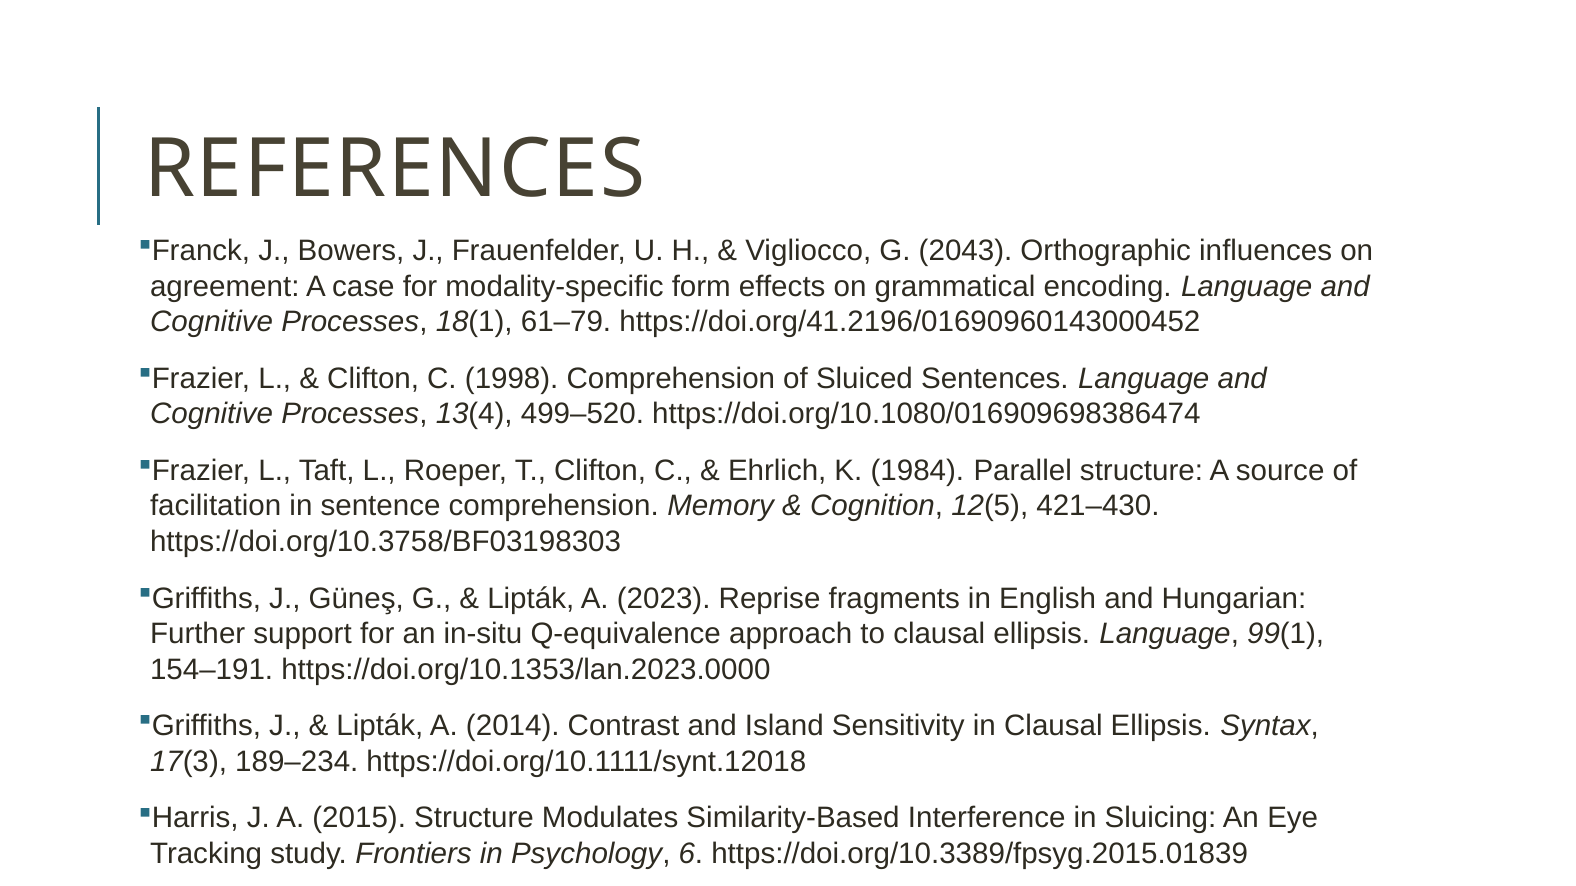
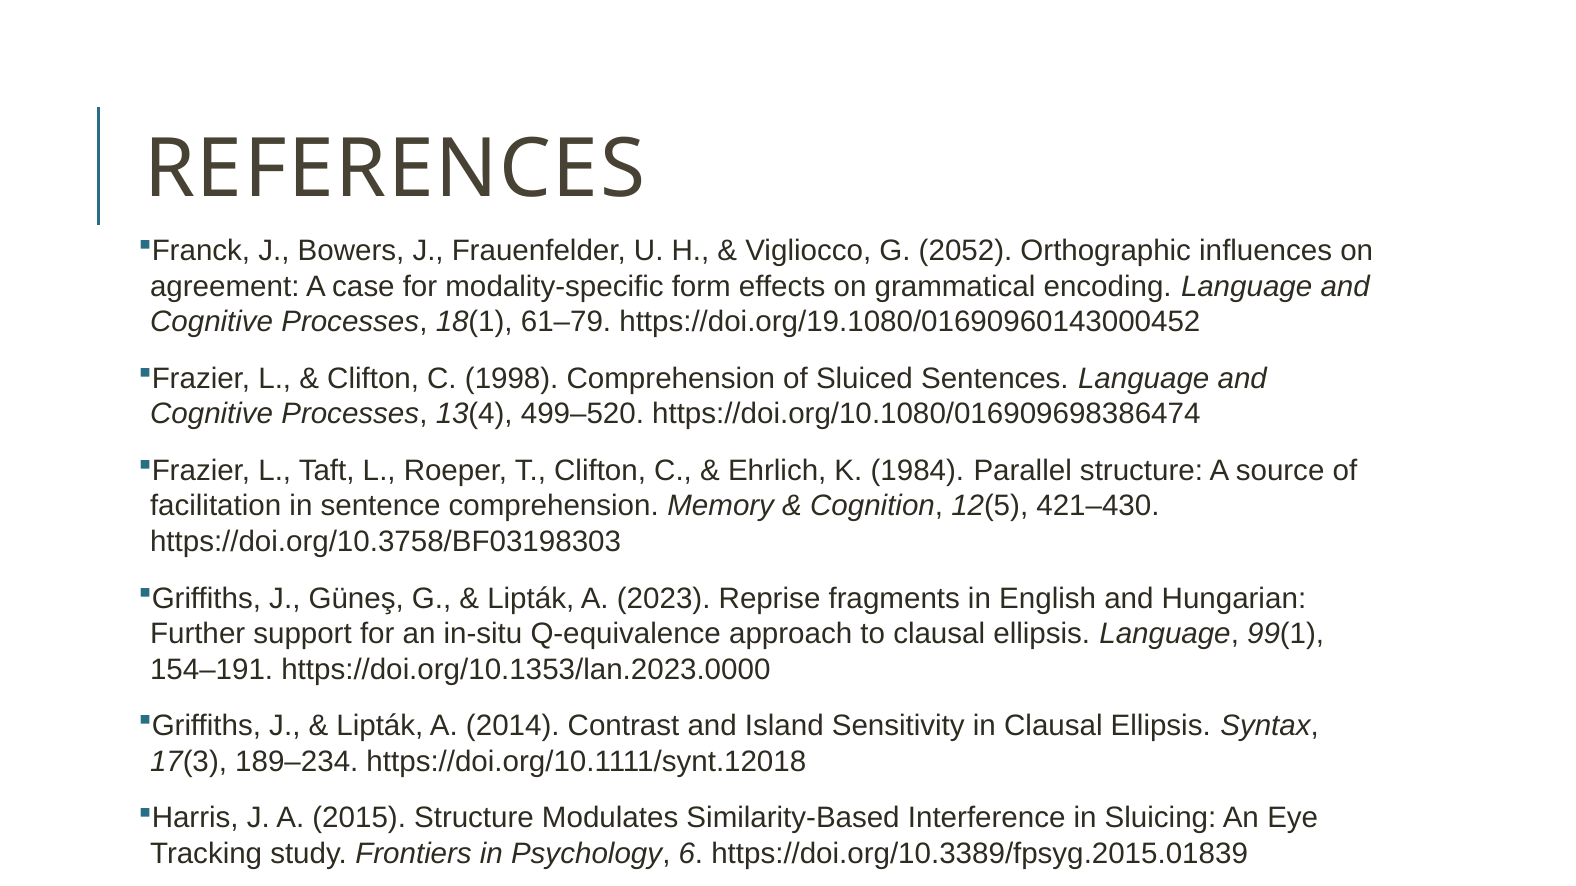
2043: 2043 -> 2052
https://doi.org/41.2196/01690960143000452: https://doi.org/41.2196/01690960143000452 -> https://doi.org/19.1080/01690960143000452
